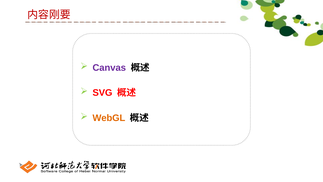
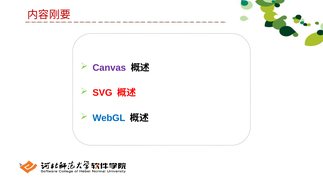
WebGL colour: orange -> blue
